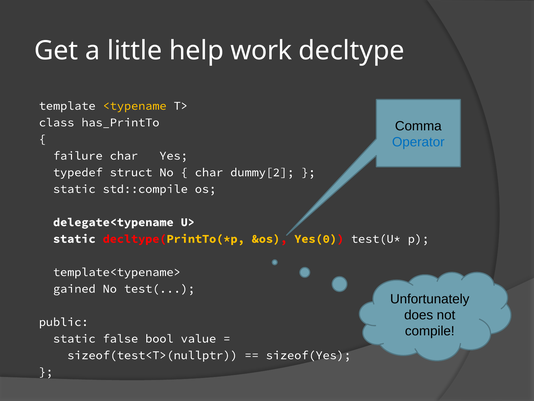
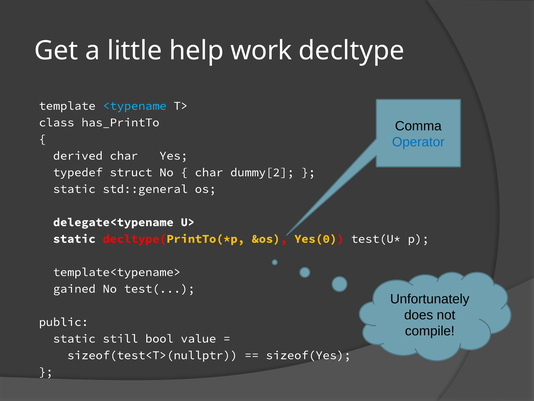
<typename colour: yellow -> light blue
failure: failure -> derived
std::compile: std::compile -> std::general
false: false -> still
